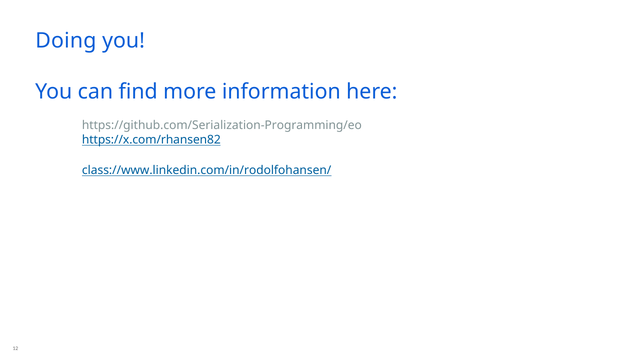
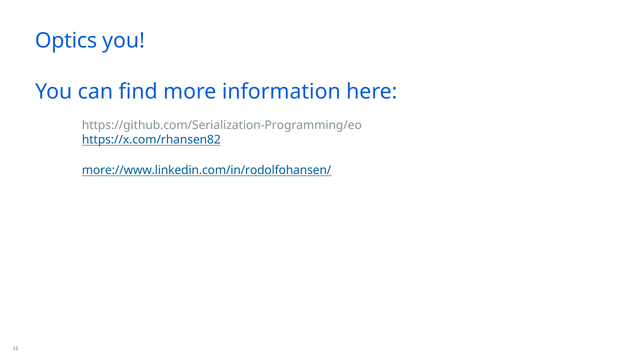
Doing: Doing -> Optics
class://www.linkedin.com/in/rodolfohansen/: class://www.linkedin.com/in/rodolfohansen/ -> more://www.linkedin.com/in/rodolfohansen/
